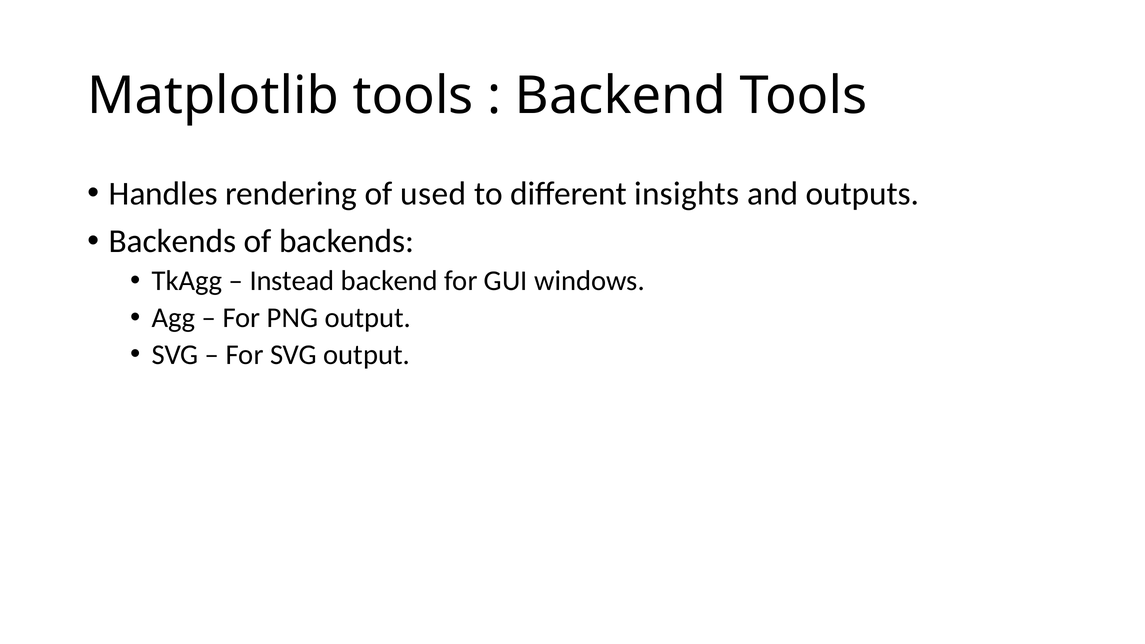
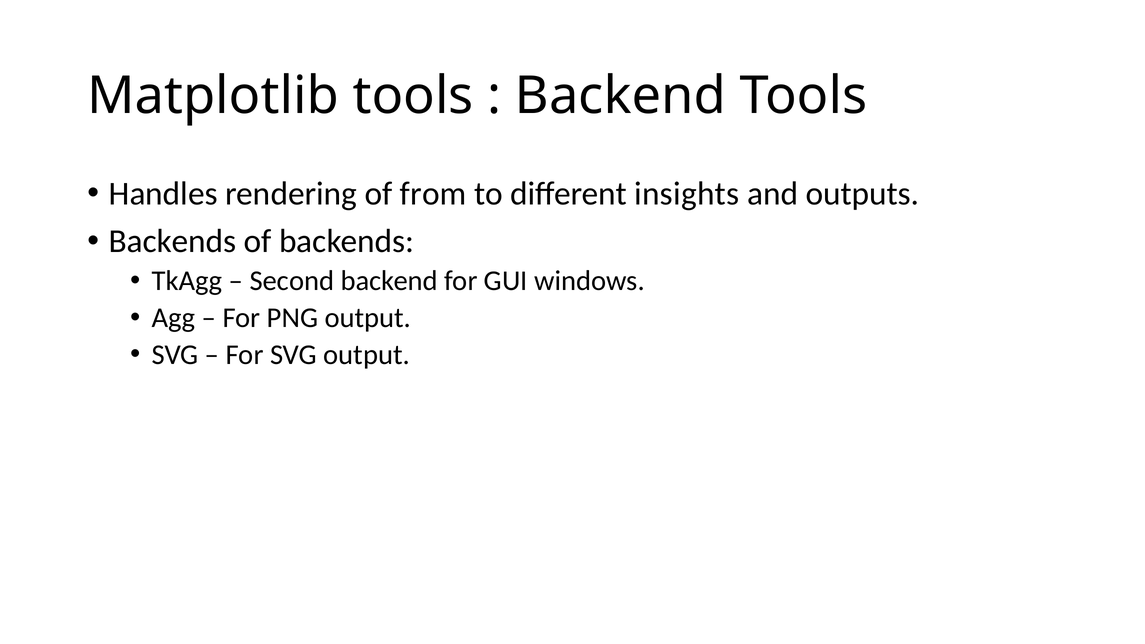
used: used -> from
Instead: Instead -> Second
